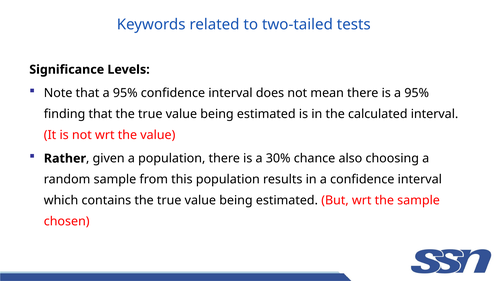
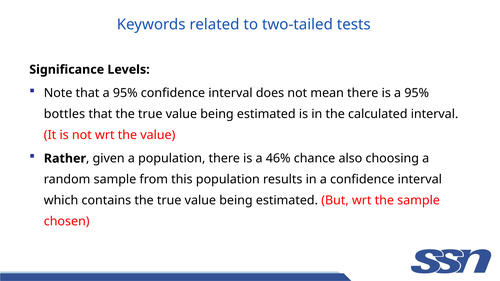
finding: finding -> bottles
30%: 30% -> 46%
